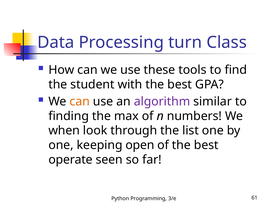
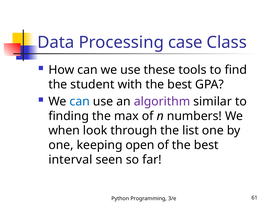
turn: turn -> case
can at (80, 102) colour: orange -> blue
operate: operate -> interval
